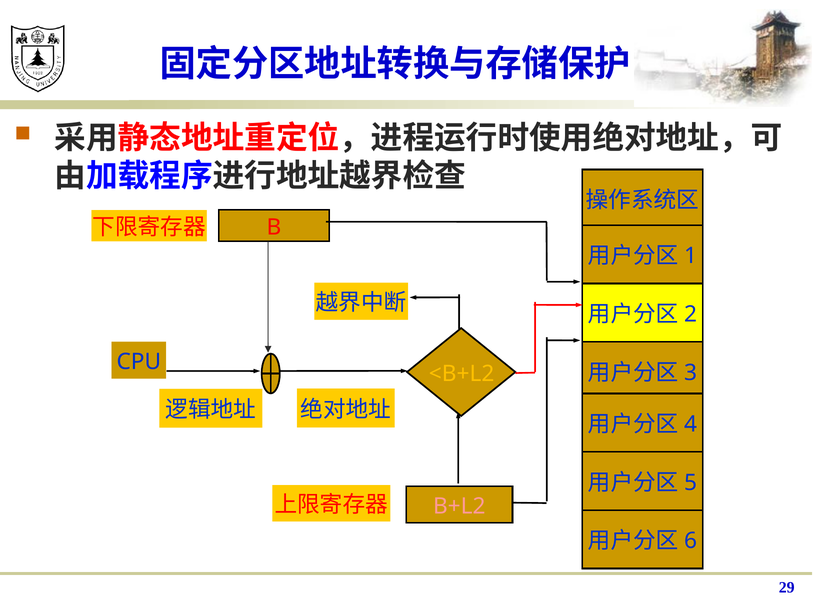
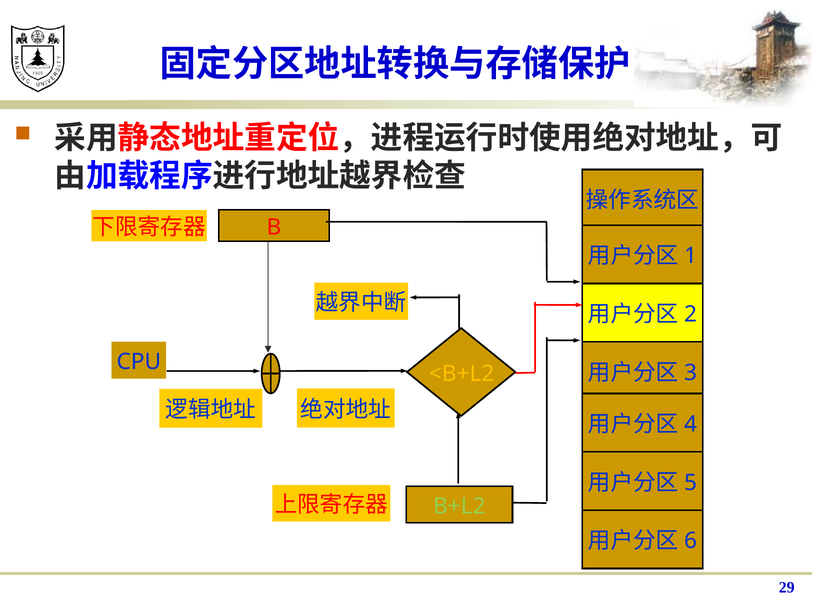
B+L2 colour: pink -> light green
